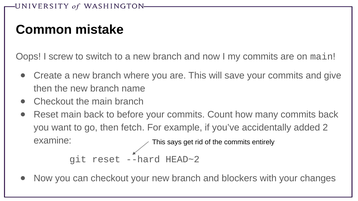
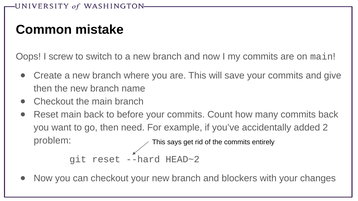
fetch: fetch -> need
examine: examine -> problem
